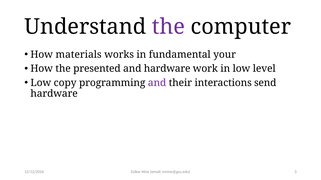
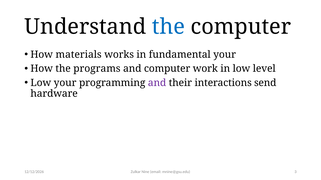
the at (168, 27) colour: purple -> blue
presented: presented -> programs
and hardware: hardware -> computer
Low copy: copy -> your
